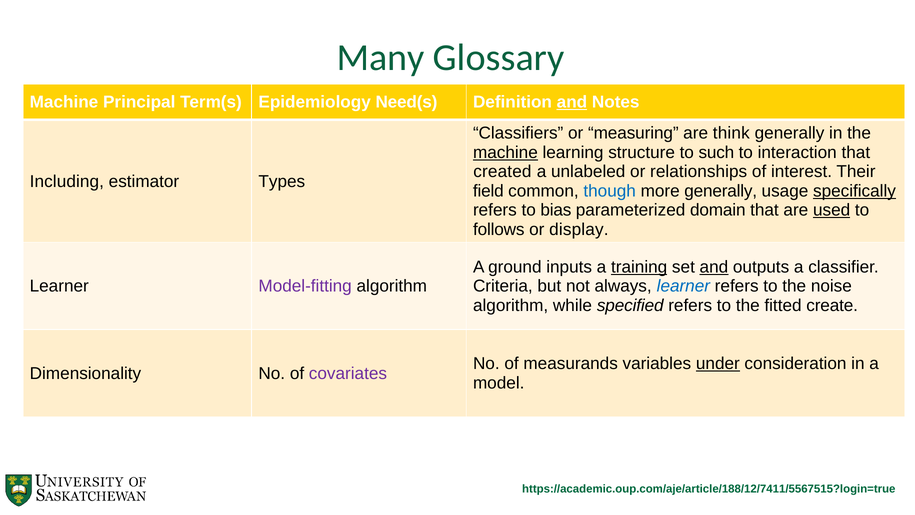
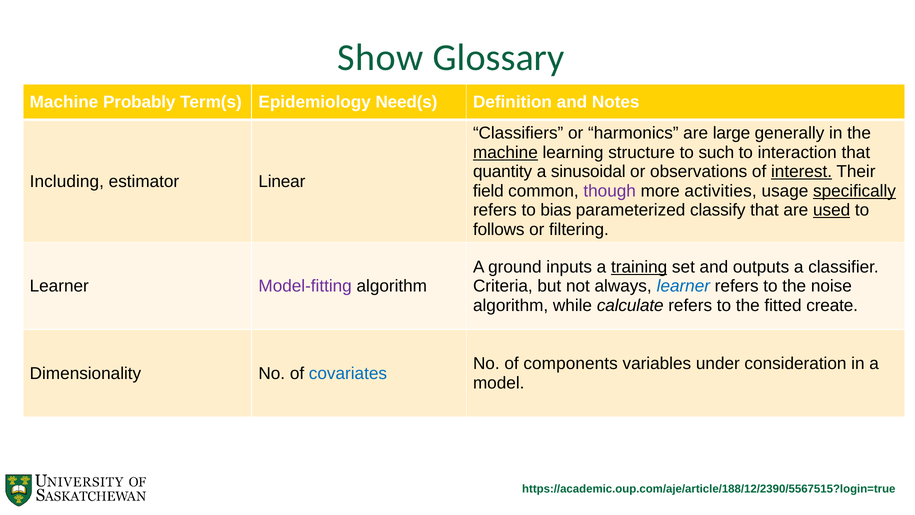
Many: Many -> Show
Principal: Principal -> Probably
and at (572, 102) underline: present -> none
measuring: measuring -> harmonics
think: think -> large
created: created -> quantity
unlabeled: unlabeled -> sinusoidal
relationships: relationships -> observations
interest underline: none -> present
Types: Types -> Linear
though colour: blue -> purple
more generally: generally -> activities
domain: domain -> classify
display: display -> filtering
and at (714, 267) underline: present -> none
specified: specified -> calculate
measurands: measurands -> components
under underline: present -> none
covariates colour: purple -> blue
https://academic.oup.com/aje/article/188/12/7411/5567515?login=true: https://academic.oup.com/aje/article/188/12/7411/5567515?login=true -> https://academic.oup.com/aje/article/188/12/2390/5567515?login=true
